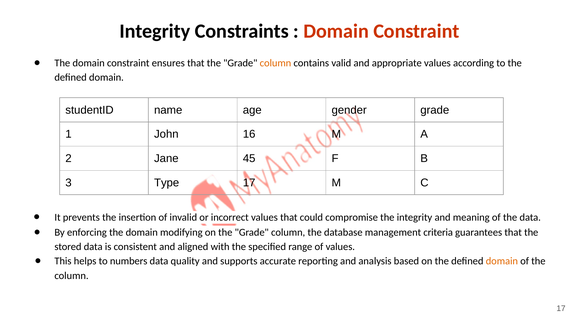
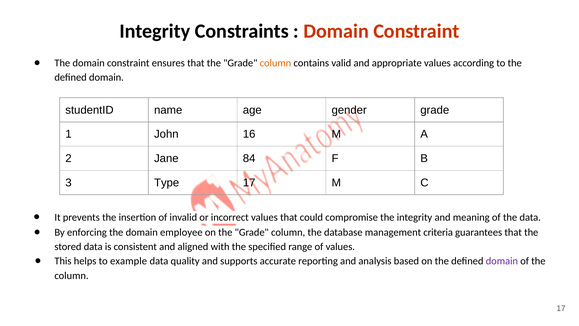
45: 45 -> 84
modifying: modifying -> employee
numbers: numbers -> example
domain at (502, 261) colour: orange -> purple
